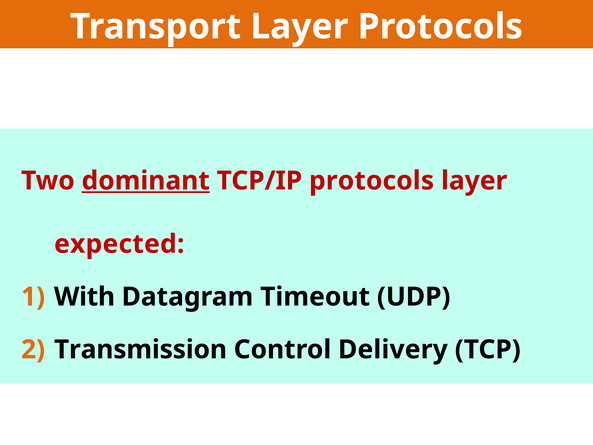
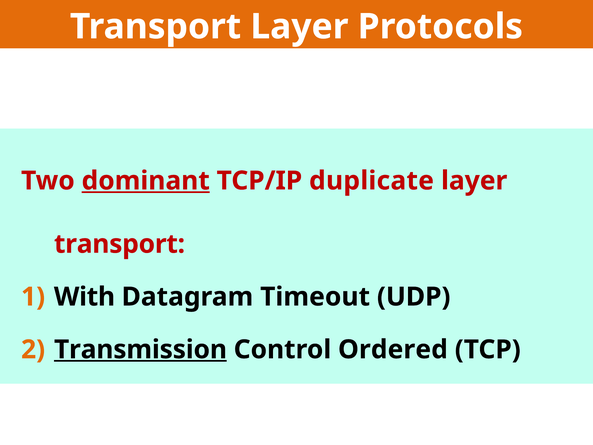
TCP/IP protocols: protocols -> duplicate
expected at (119, 244): expected -> transport
Transmission underline: none -> present
Delivery: Delivery -> Ordered
